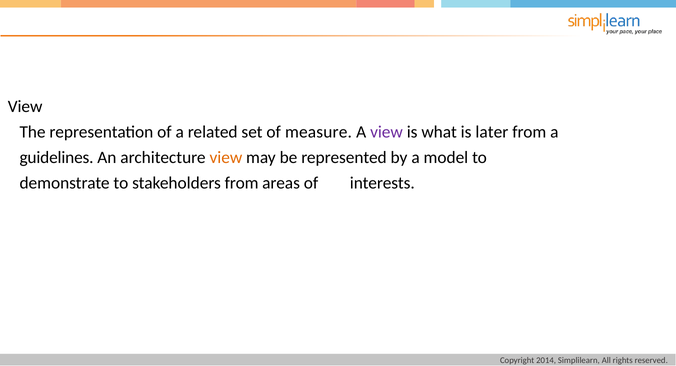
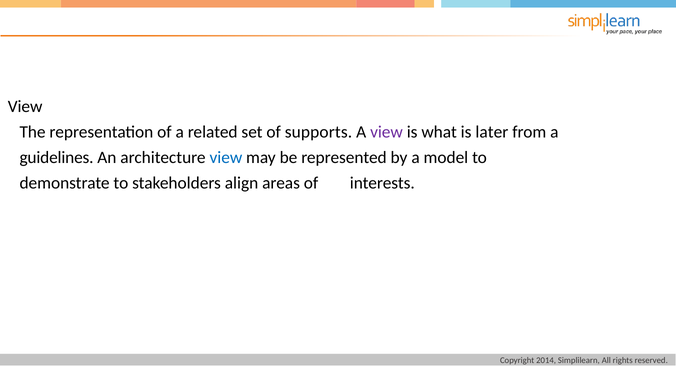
measure: measure -> supports
view at (226, 158) colour: orange -> blue
stakeholders from: from -> align
